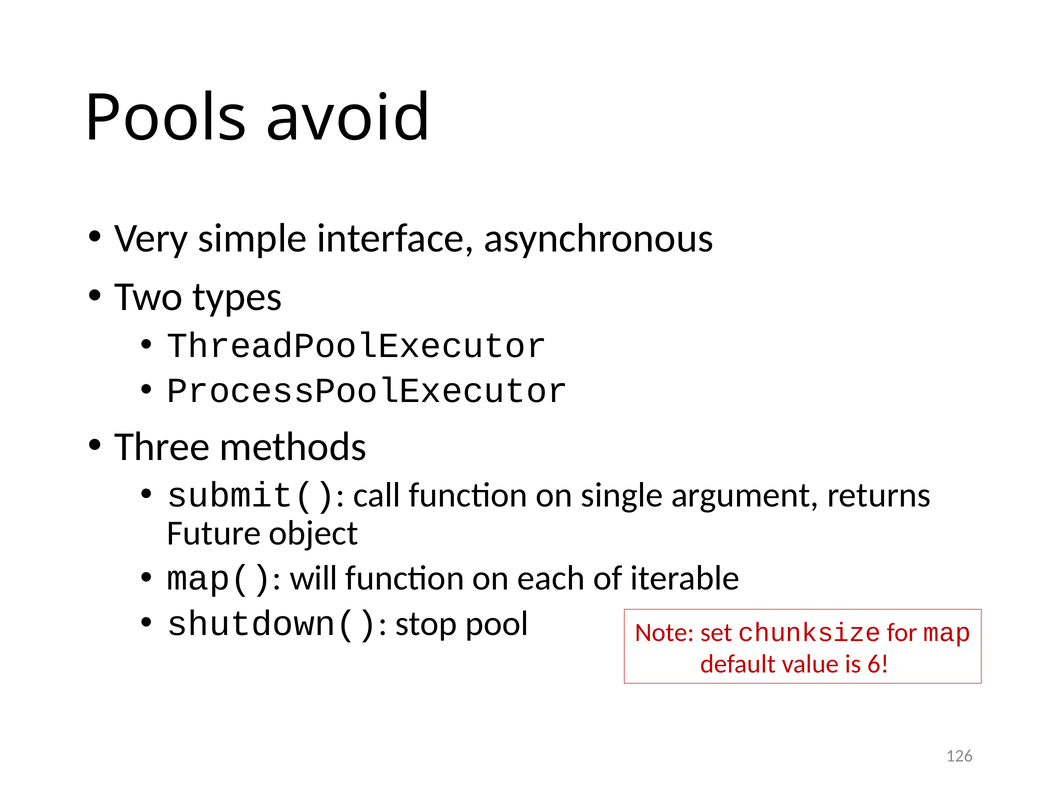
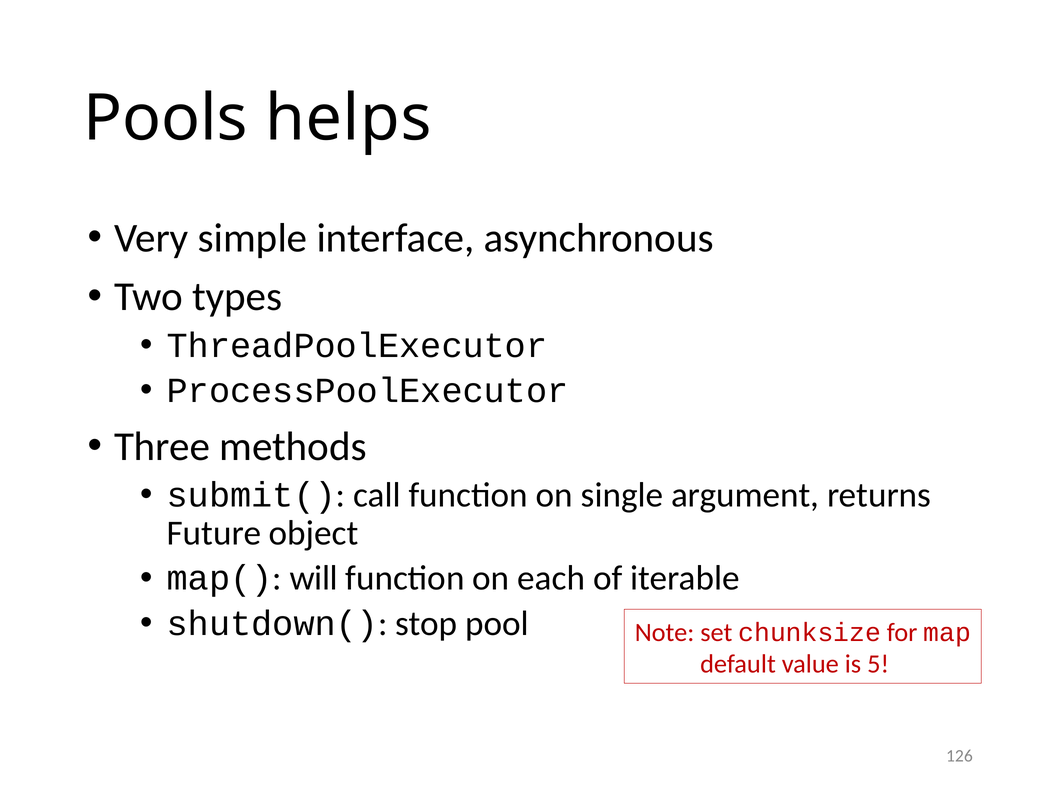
avoid: avoid -> helps
6: 6 -> 5
